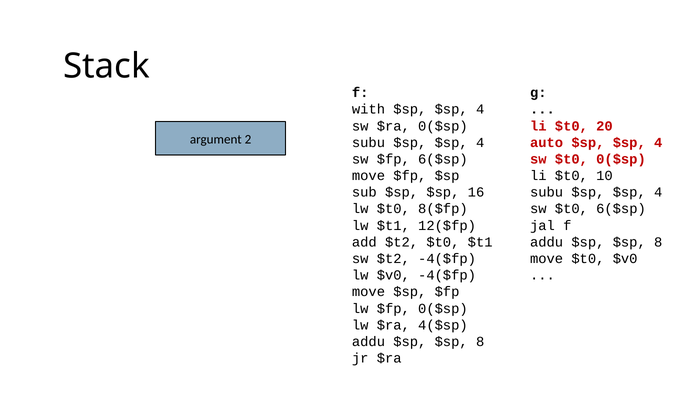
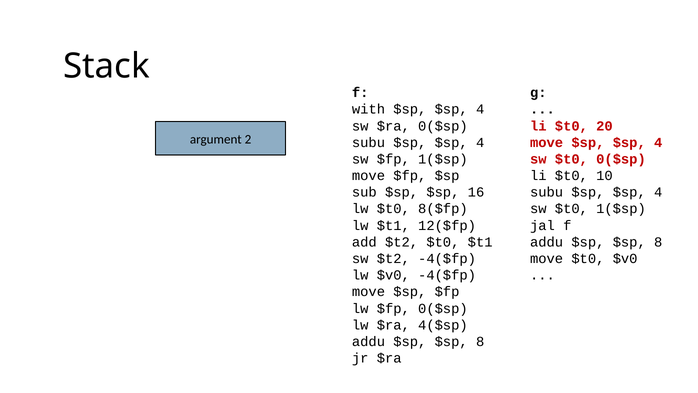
auto at (547, 142): auto -> move
$fp 6($sp: 6($sp -> 1($sp
$t0 6($sp: 6($sp -> 1($sp
